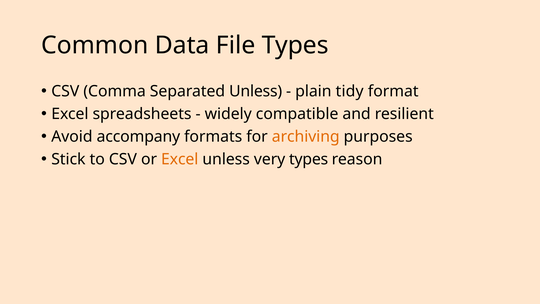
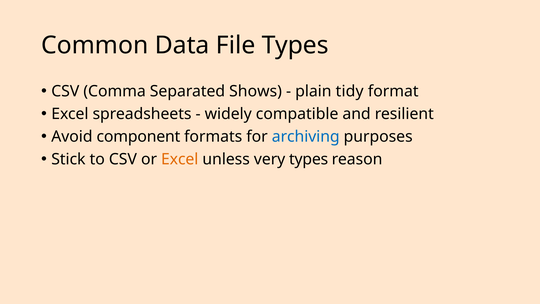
Separated Unless: Unless -> Shows
accompany: accompany -> component
archiving colour: orange -> blue
